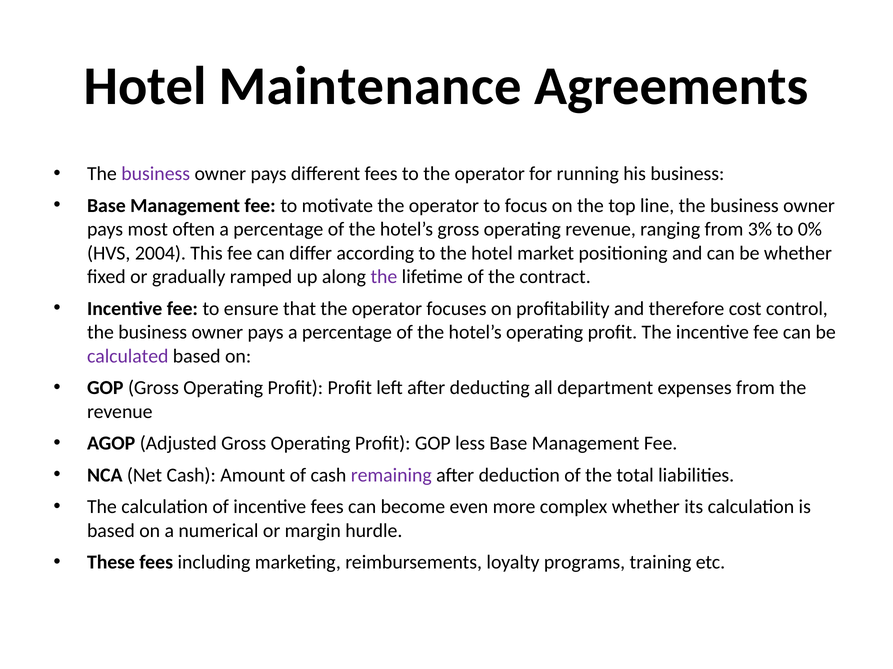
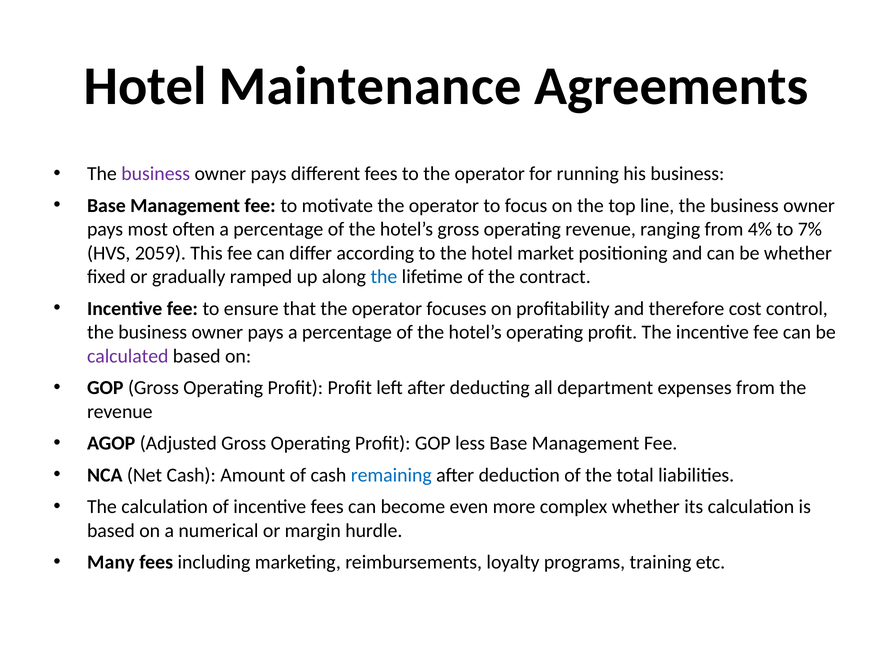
3%: 3% -> 4%
0%: 0% -> 7%
2004: 2004 -> 2059
the at (384, 277) colour: purple -> blue
remaining colour: purple -> blue
These: These -> Many
